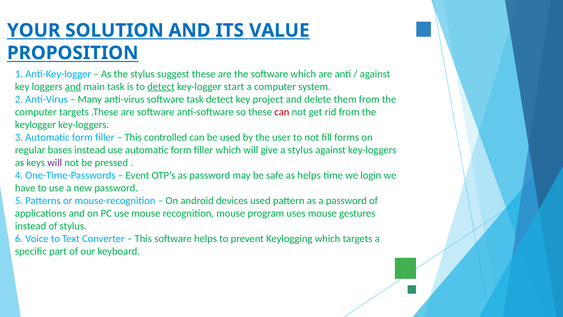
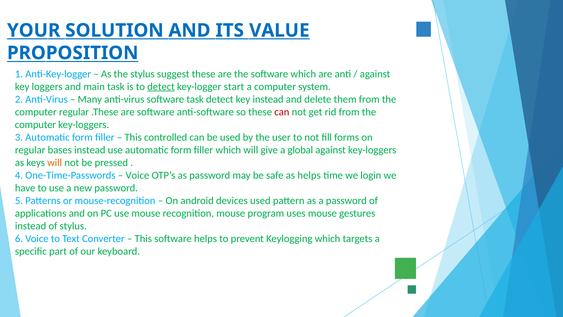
and at (73, 87) underline: present -> none
key project: project -> instead
computer targets: targets -> regular
keylogger at (35, 125): keylogger -> computer
a stylus: stylus -> global
will at (55, 163) colour: purple -> orange
Event at (137, 175): Event -> Voice
